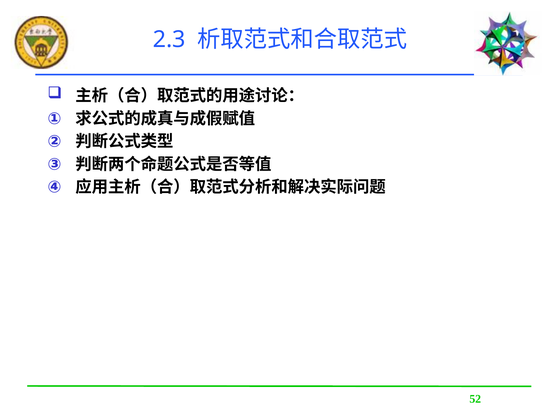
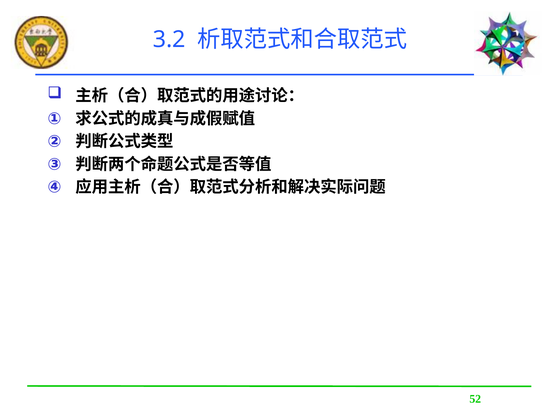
2.3: 2.3 -> 3.2
